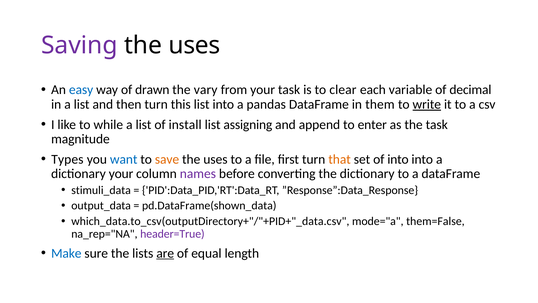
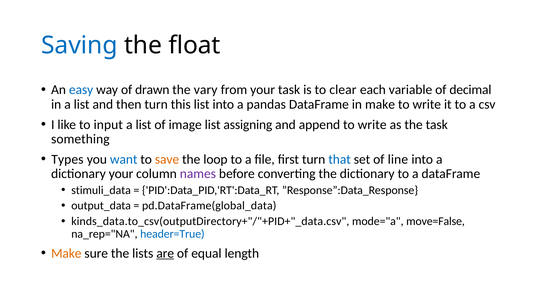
Saving colour: purple -> blue
uses at (194, 45): uses -> float
in them: them -> make
write at (427, 104) underline: present -> none
while: while -> input
install: install -> image
append to enter: enter -> write
magnitude: magnitude -> something
uses at (215, 159): uses -> loop
that colour: orange -> blue
of into: into -> line
pd.DataFrame(shown_data: pd.DataFrame(shown_data -> pd.DataFrame(global_data
which_data.to_csv(outputDirectory+"/"+PID+"_data.csv: which_data.to_csv(outputDirectory+"/"+PID+"_data.csv -> kinds_data.to_csv(outputDirectory+"/"+PID+"_data.csv
them=False: them=False -> move=False
header=True colour: purple -> blue
Make at (66, 253) colour: blue -> orange
